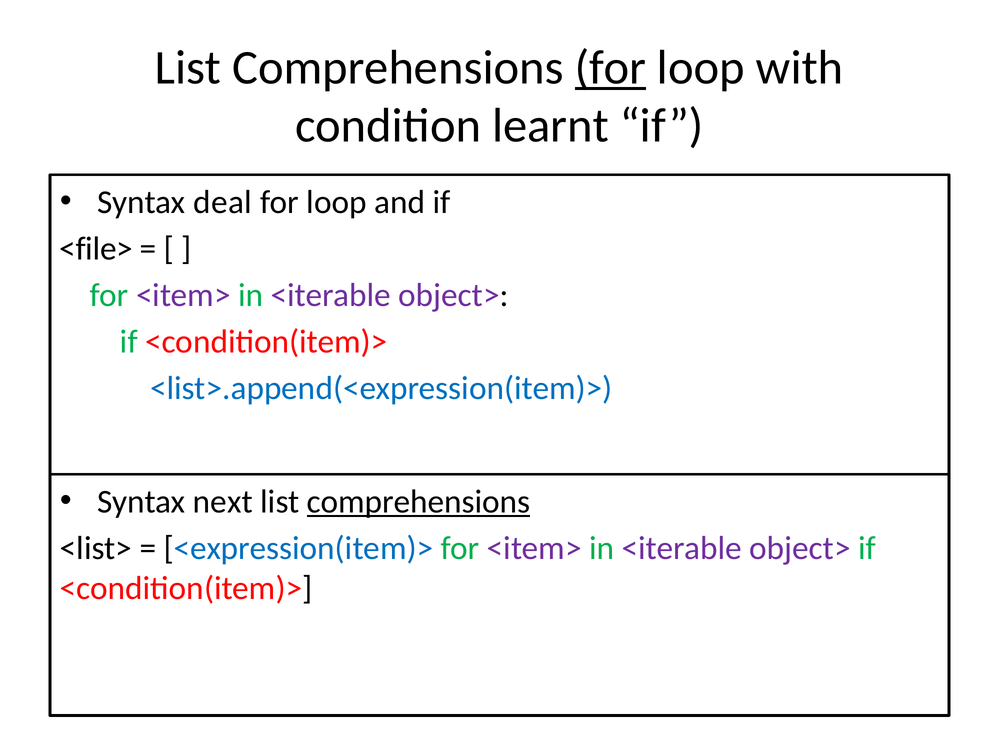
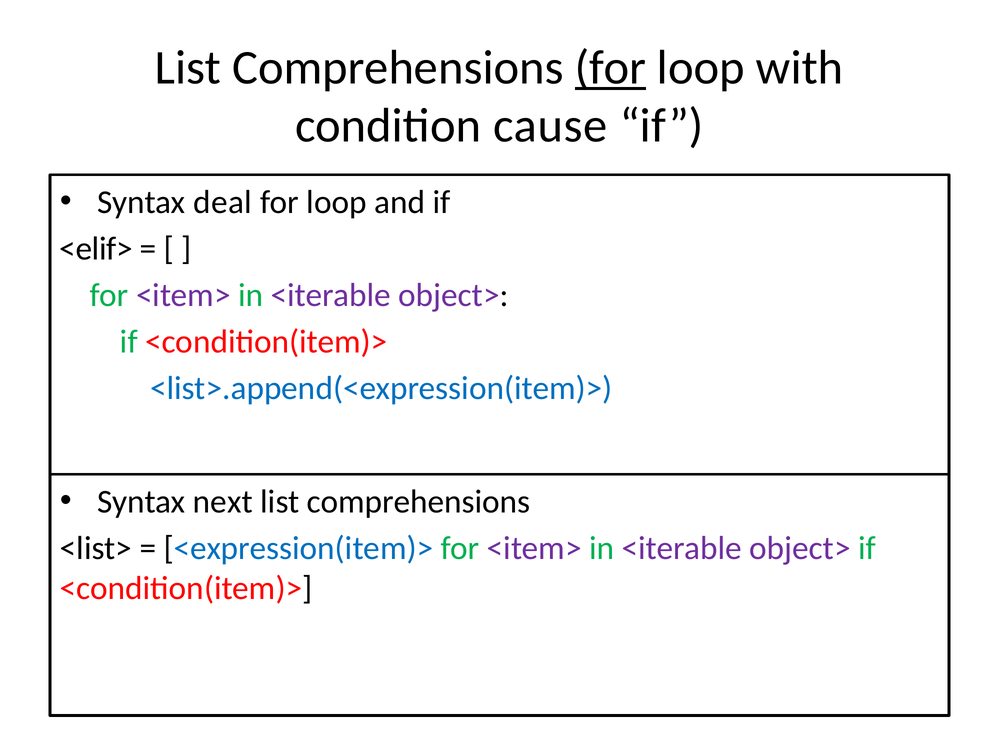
learnt: learnt -> cause
<file>: <file> -> <elif>
comprehensions at (419, 502) underline: present -> none
